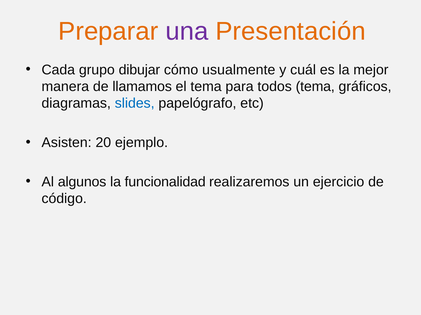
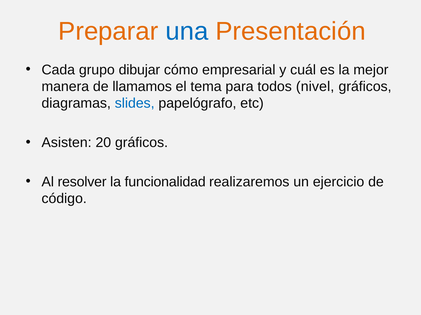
una colour: purple -> blue
usualmente: usualmente -> empresarial
todos tema: tema -> nivel
20 ejemplo: ejemplo -> gráficos
algunos: algunos -> resolver
